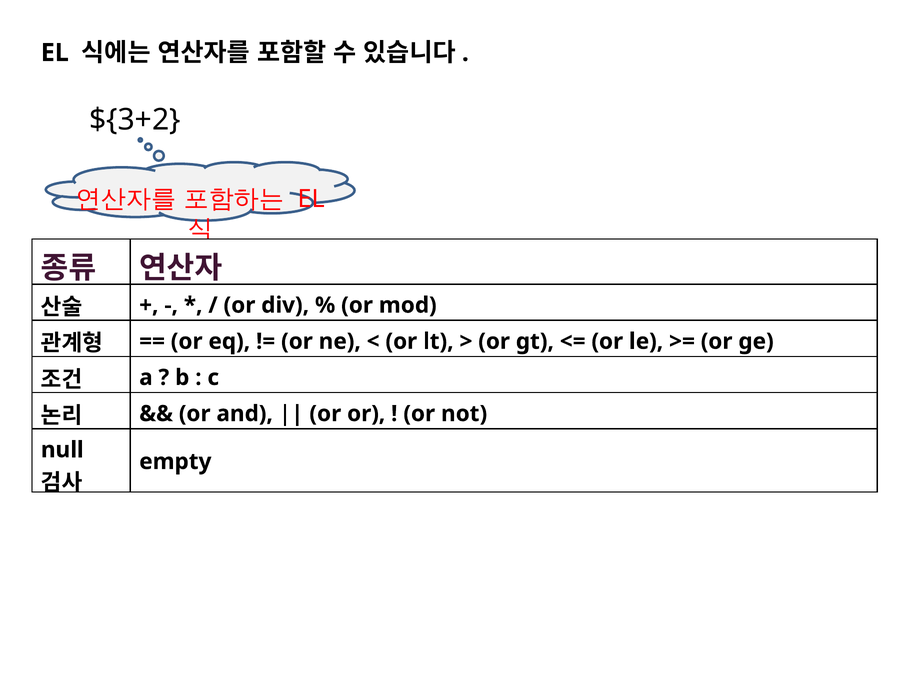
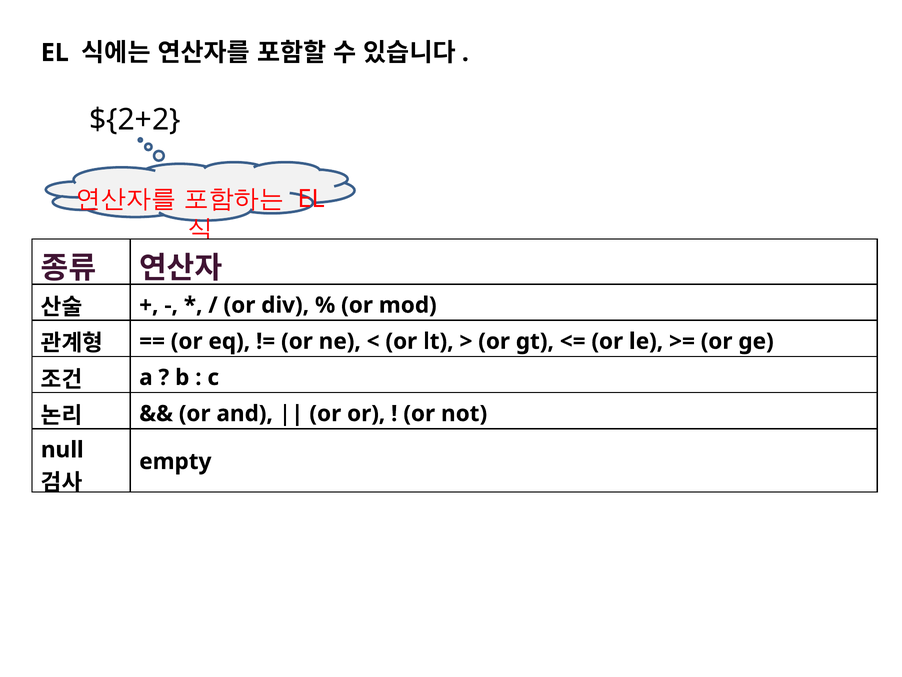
${3+2: ${3+2 -> ${2+2
